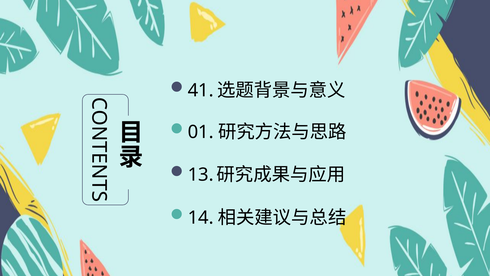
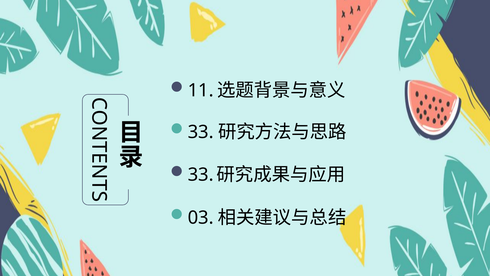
41: 41 -> 11
01 at (201, 132): 01 -> 33
13 at (201, 174): 13 -> 33
14: 14 -> 03
